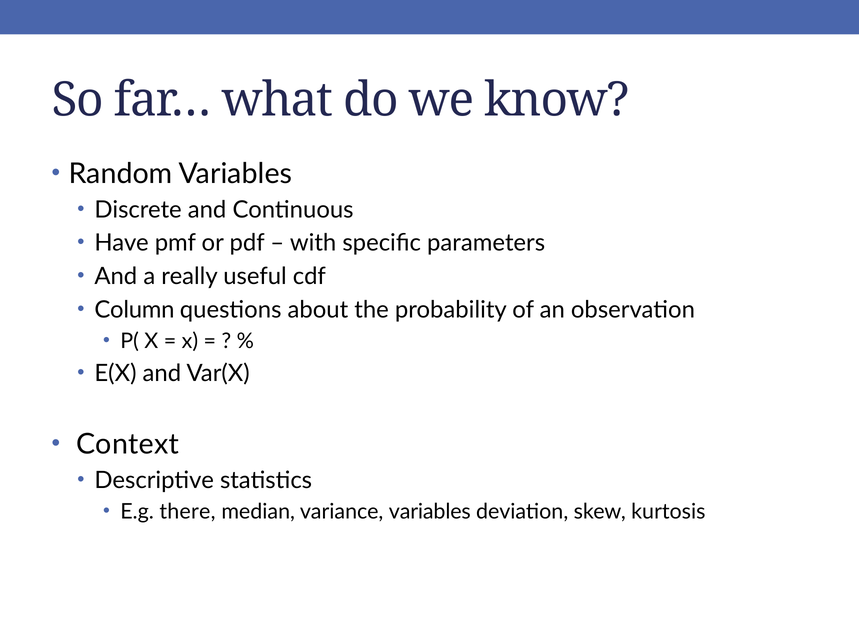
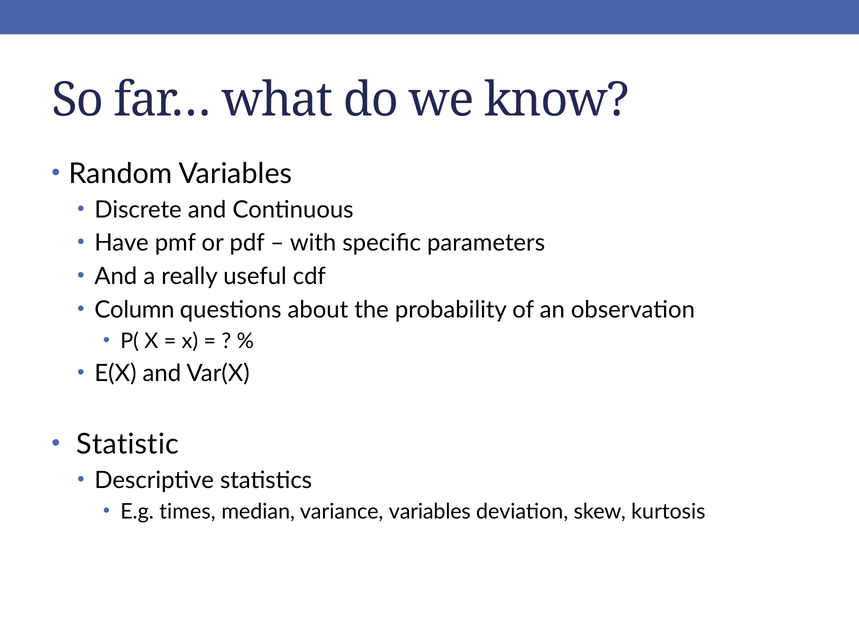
Context: Context -> Statistic
there: there -> times
